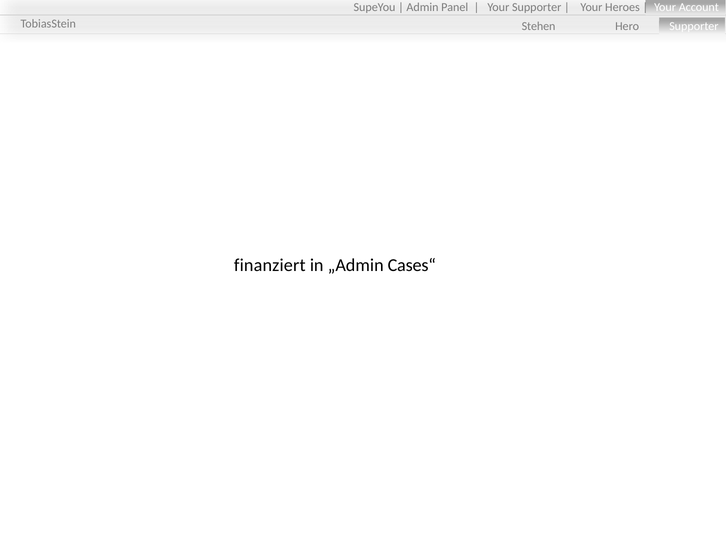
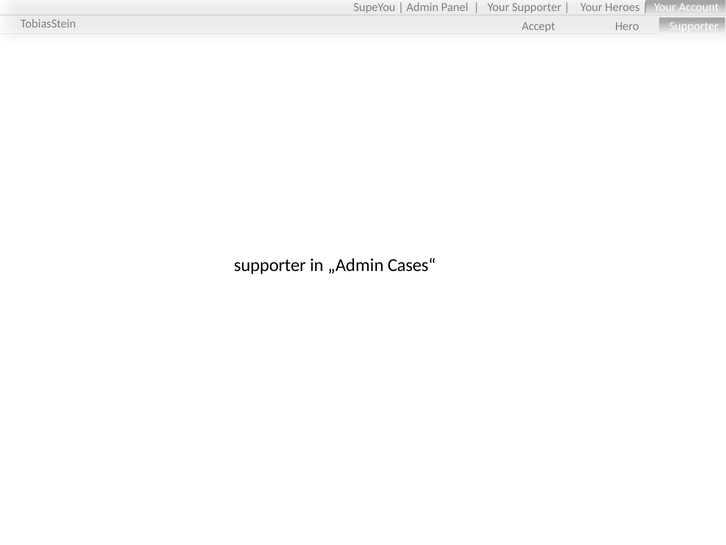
Stehen: Stehen -> Accept
finanziert at (270, 265): finanziert -> supporter
